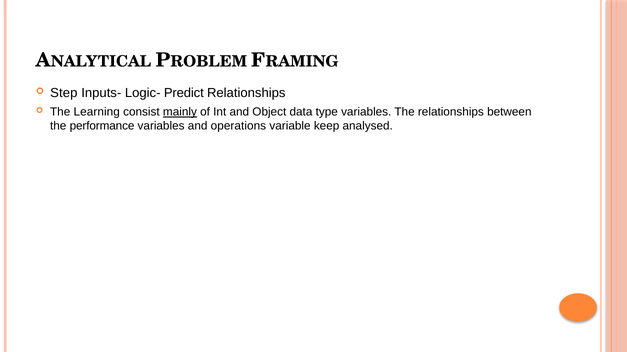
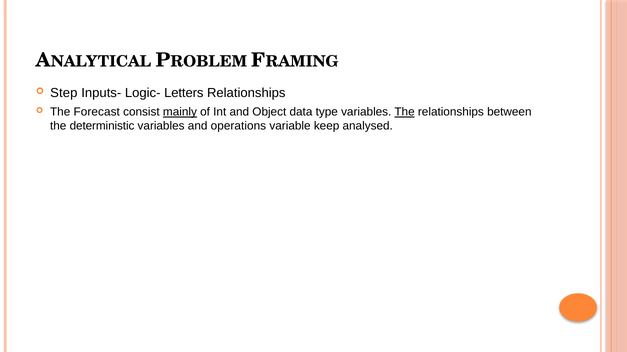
Predict: Predict -> Letters
Learning: Learning -> Forecast
The at (405, 112) underline: none -> present
performance: performance -> deterministic
